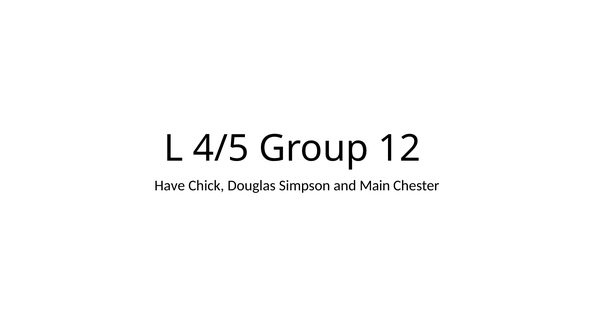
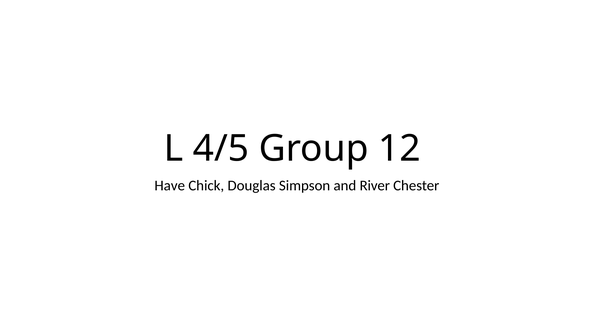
Main: Main -> River
